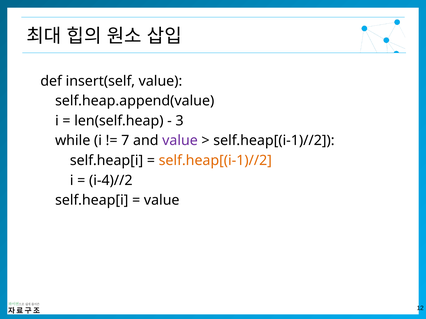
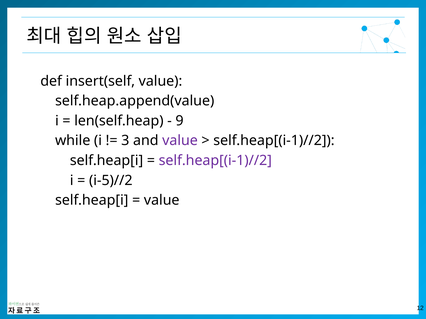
3: 3 -> 9
7: 7 -> 3
self.heap[(i-1)//2 at (215, 161) colour: orange -> purple
i-4)//2: i-4)//2 -> i-5)//2
